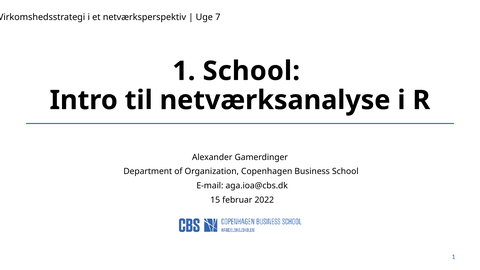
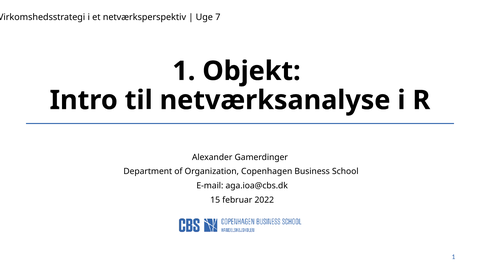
1 School: School -> Objekt
